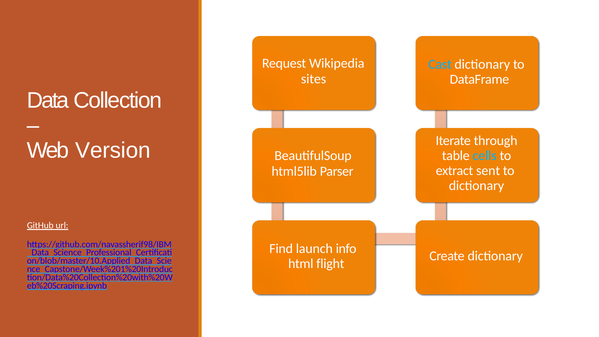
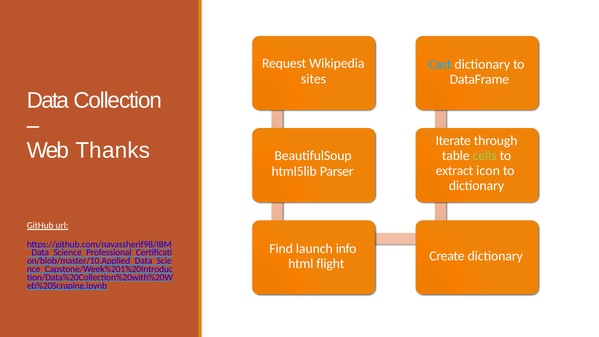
Version: Version -> Thanks
cells colour: light blue -> light green
sent: sent -> icon
